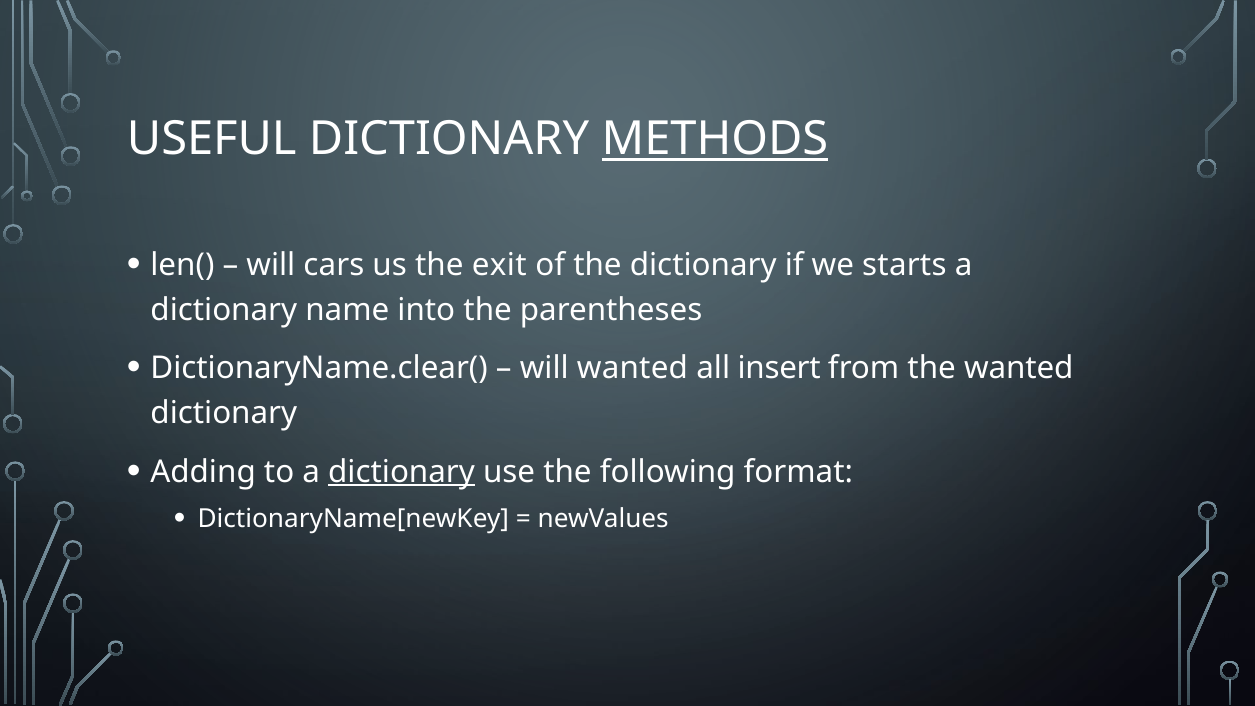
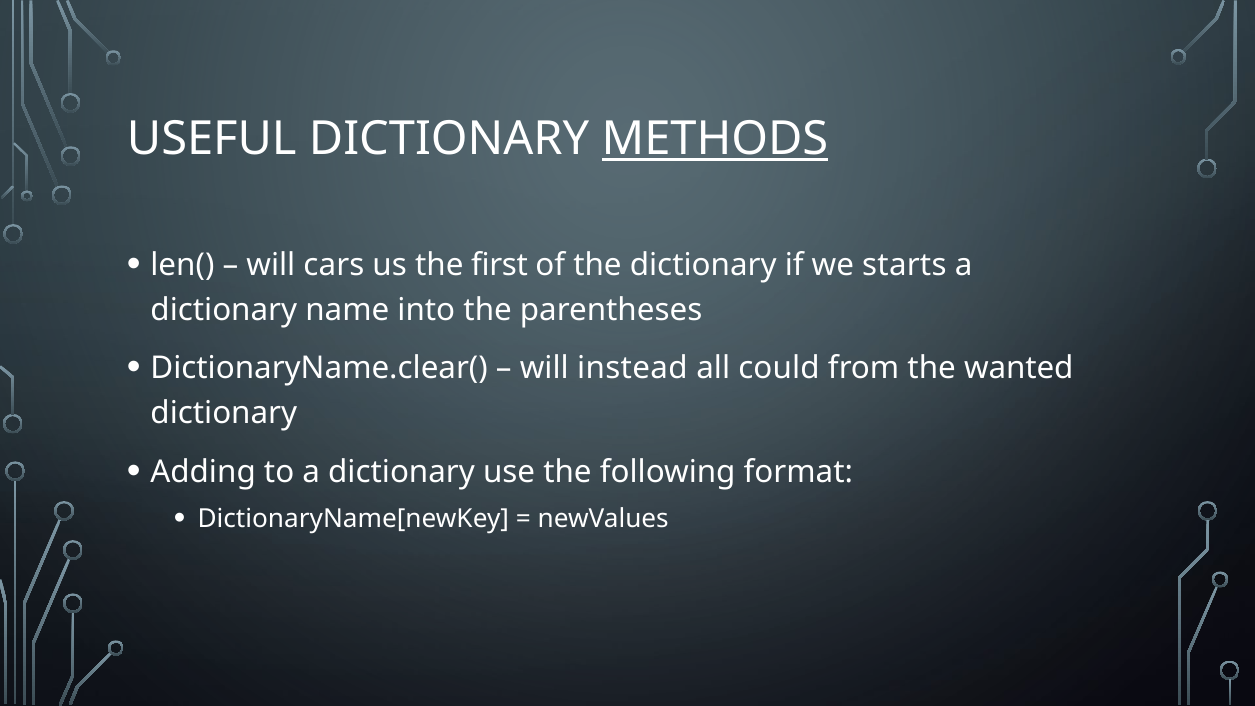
exit: exit -> first
will wanted: wanted -> instead
insert: insert -> could
dictionary at (402, 472) underline: present -> none
